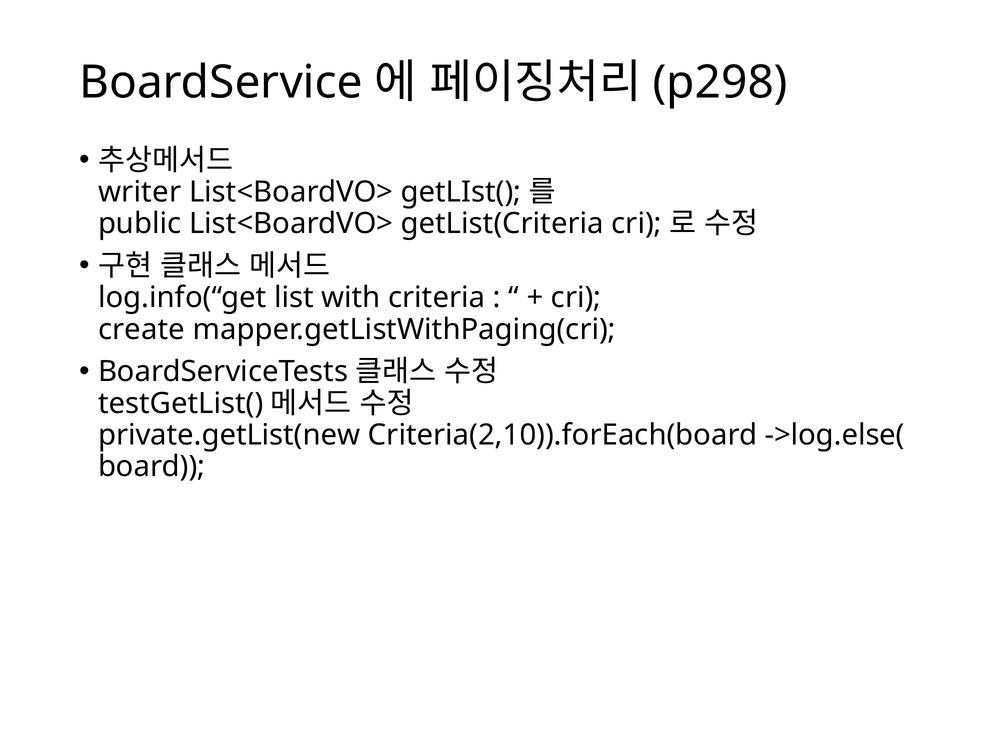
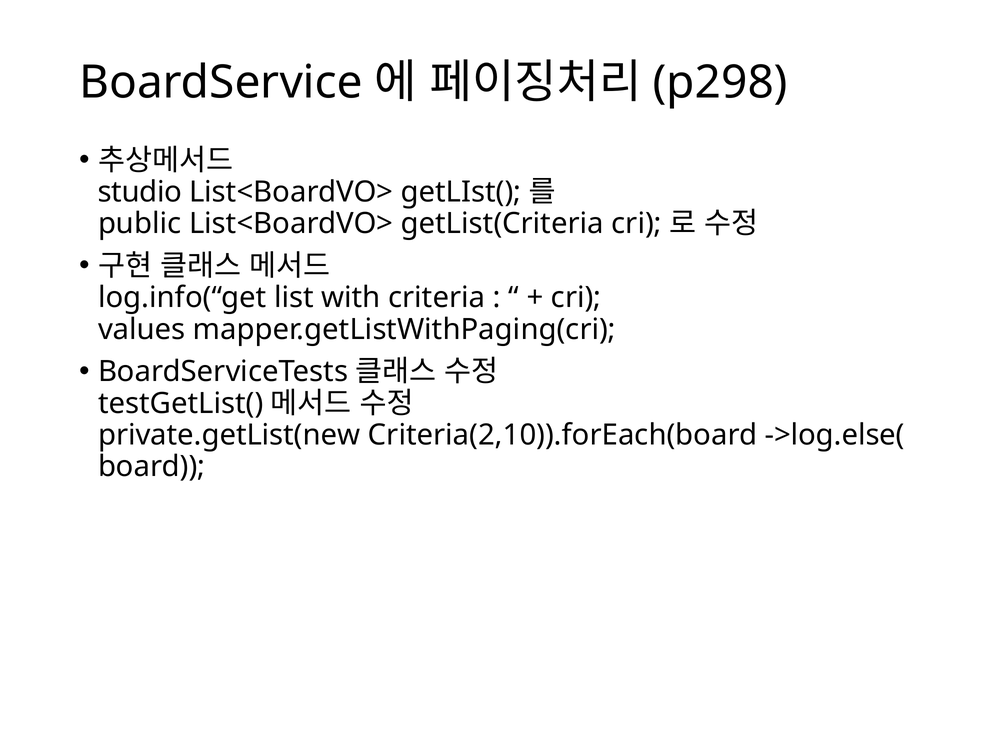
writer: writer -> studio
create: create -> values
